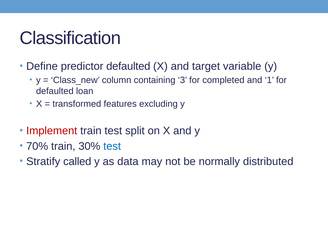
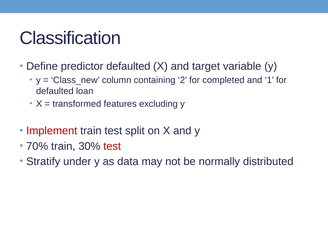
3: 3 -> 2
test at (112, 146) colour: blue -> red
called: called -> under
